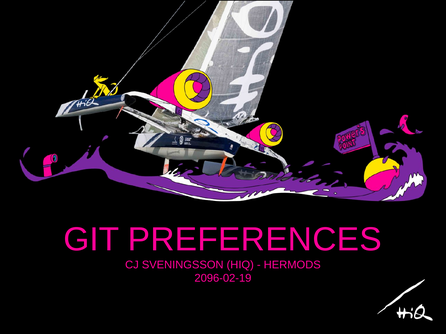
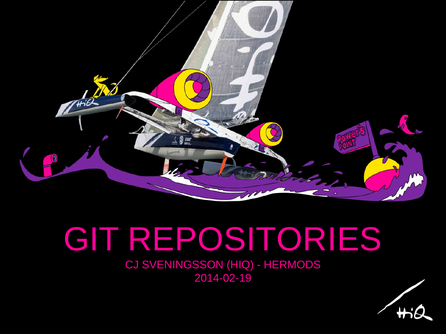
PREFERENCES: PREFERENCES -> REPOSITORIES
2096-02-19: 2096-02-19 -> 2014-02-19
